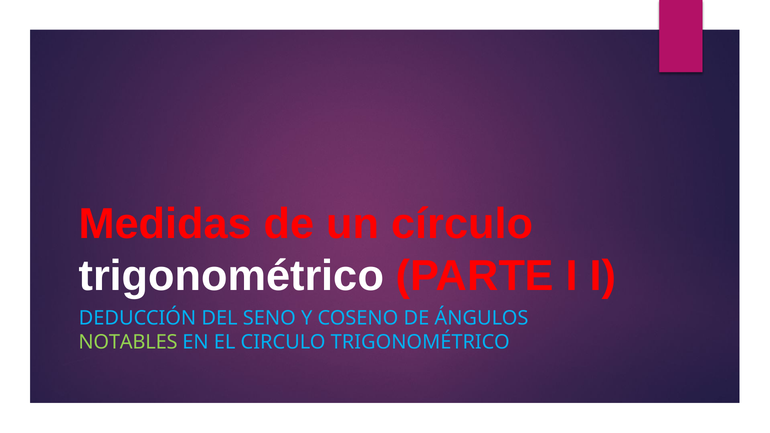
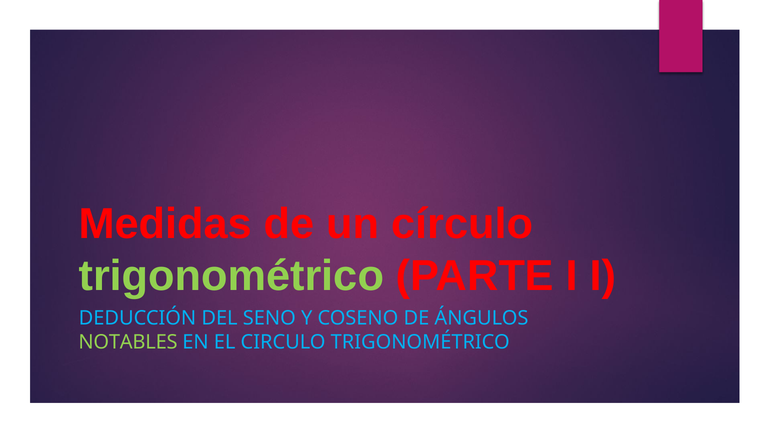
trigonométrico at (231, 276) colour: white -> light green
